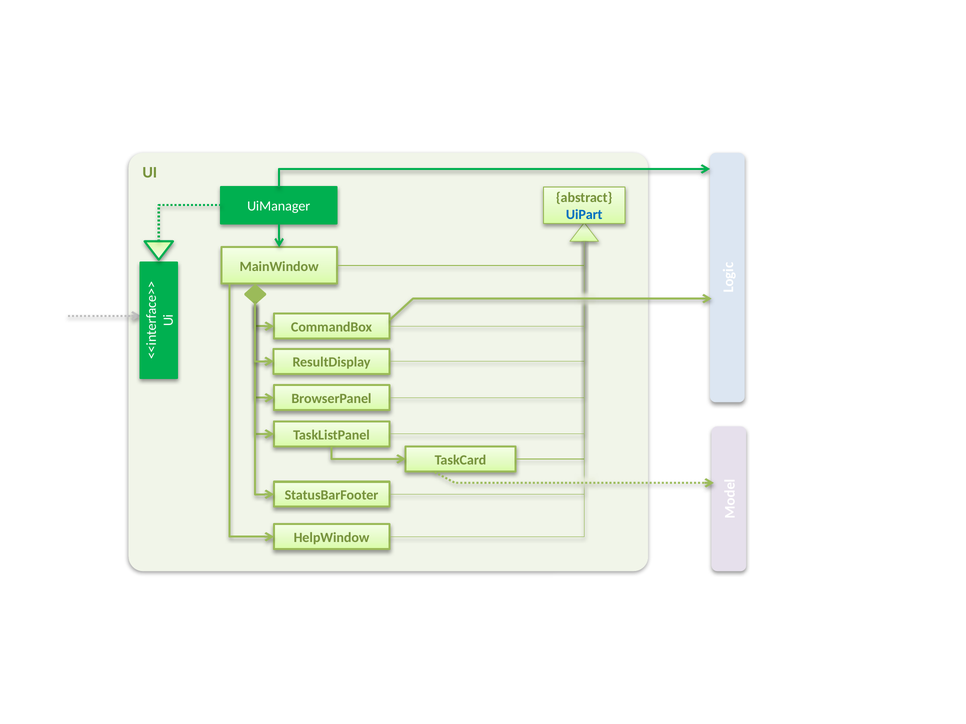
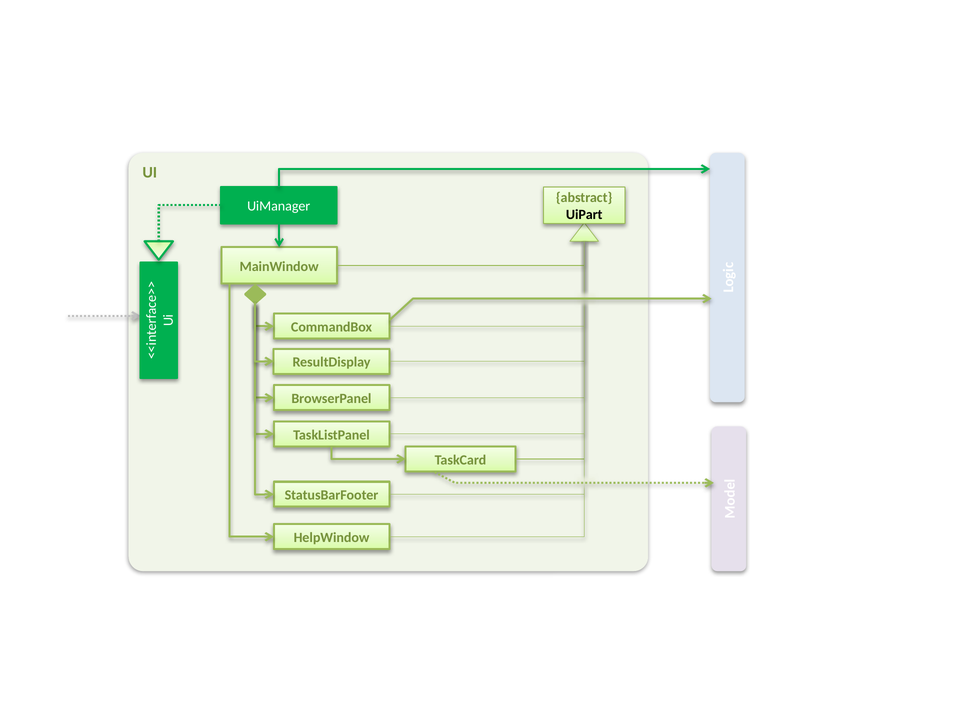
UiPart colour: blue -> black
